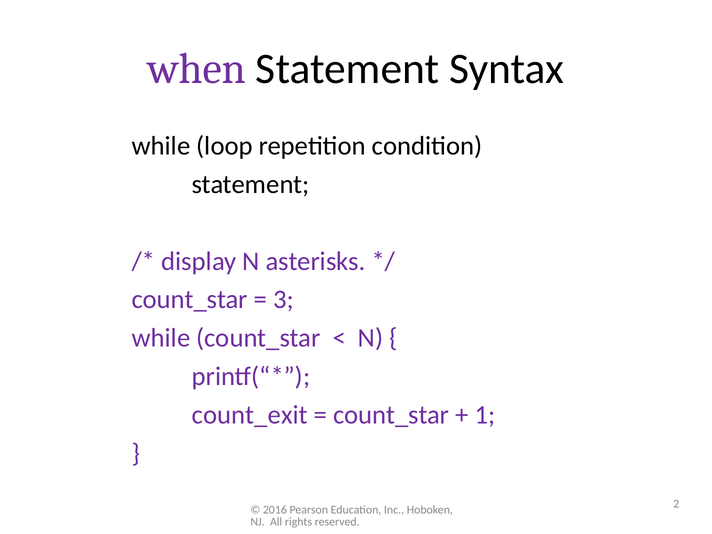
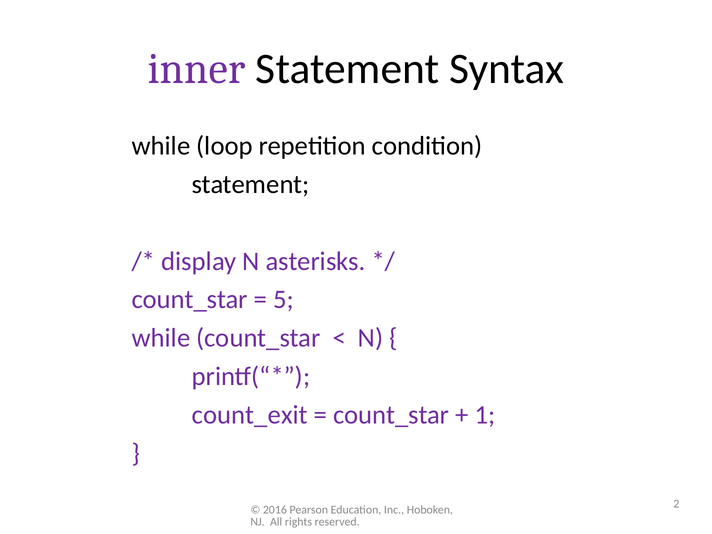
when: when -> inner
3: 3 -> 5
